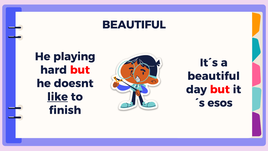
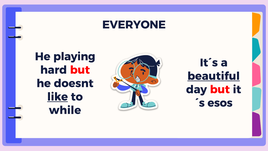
BEAUTIFUL at (134, 25): BEAUTIFUL -> EVERYONE
beautiful at (214, 76) underline: none -> present
finish: finish -> while
